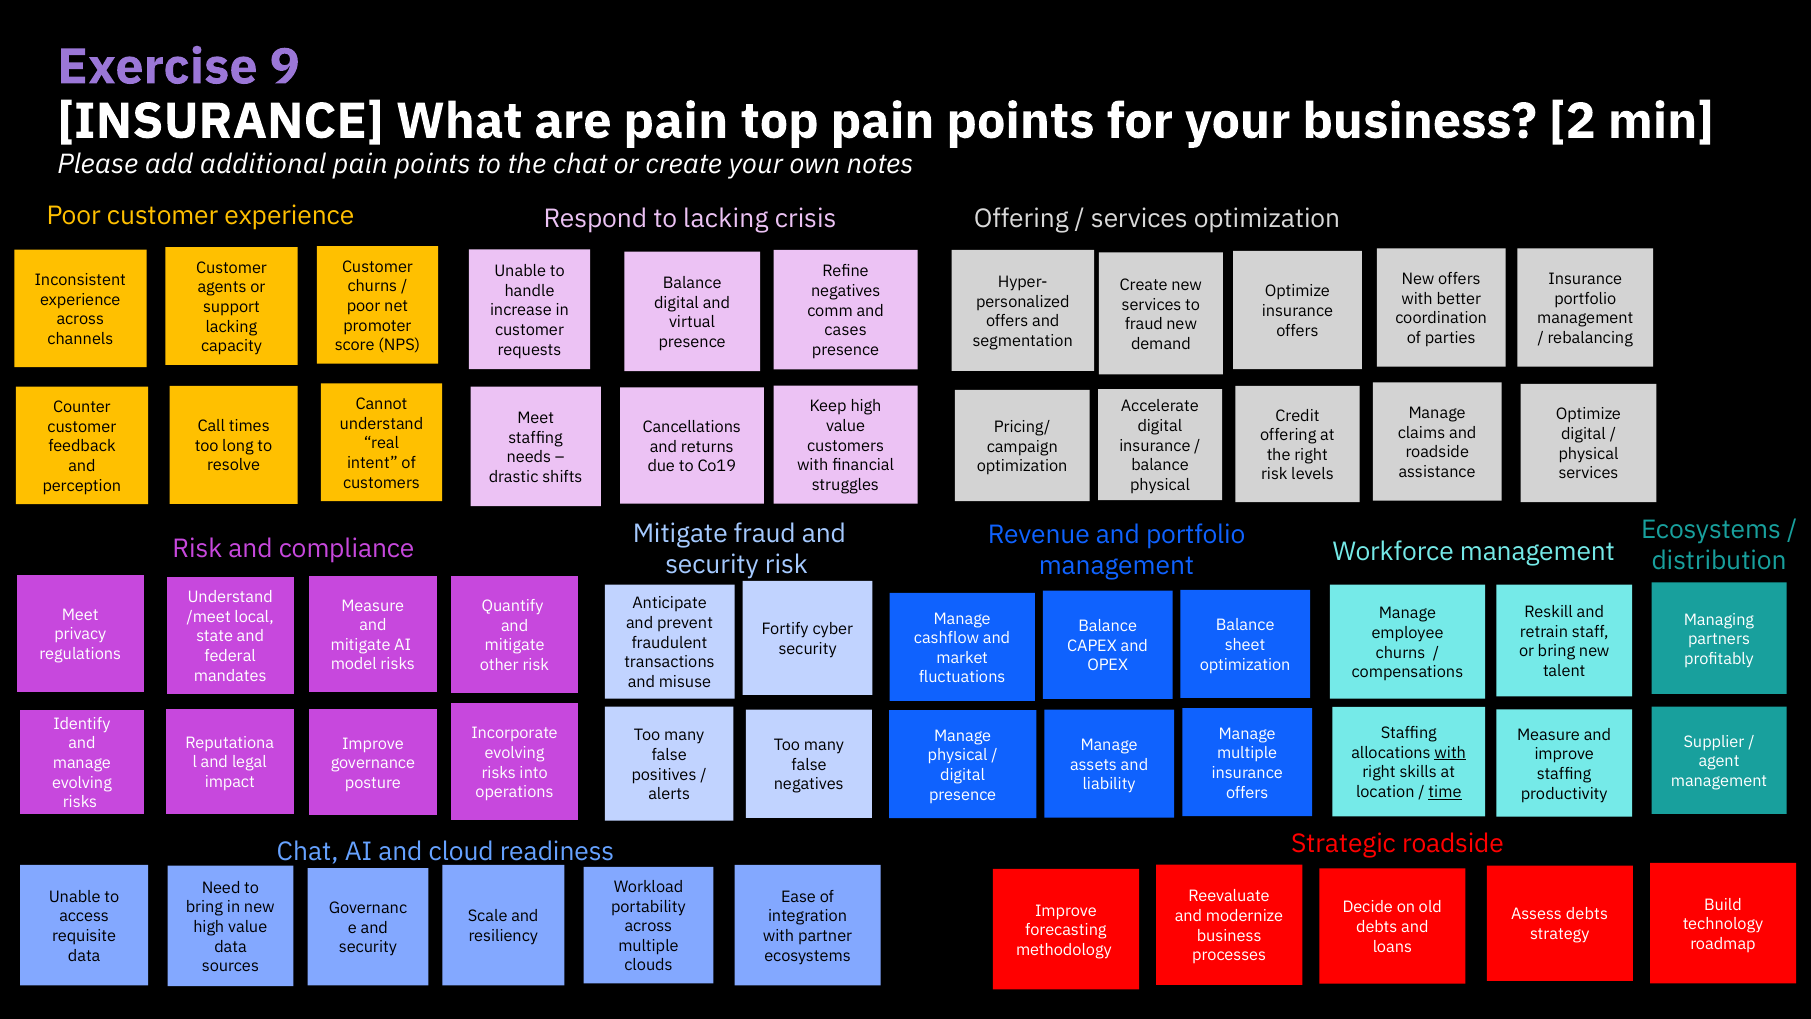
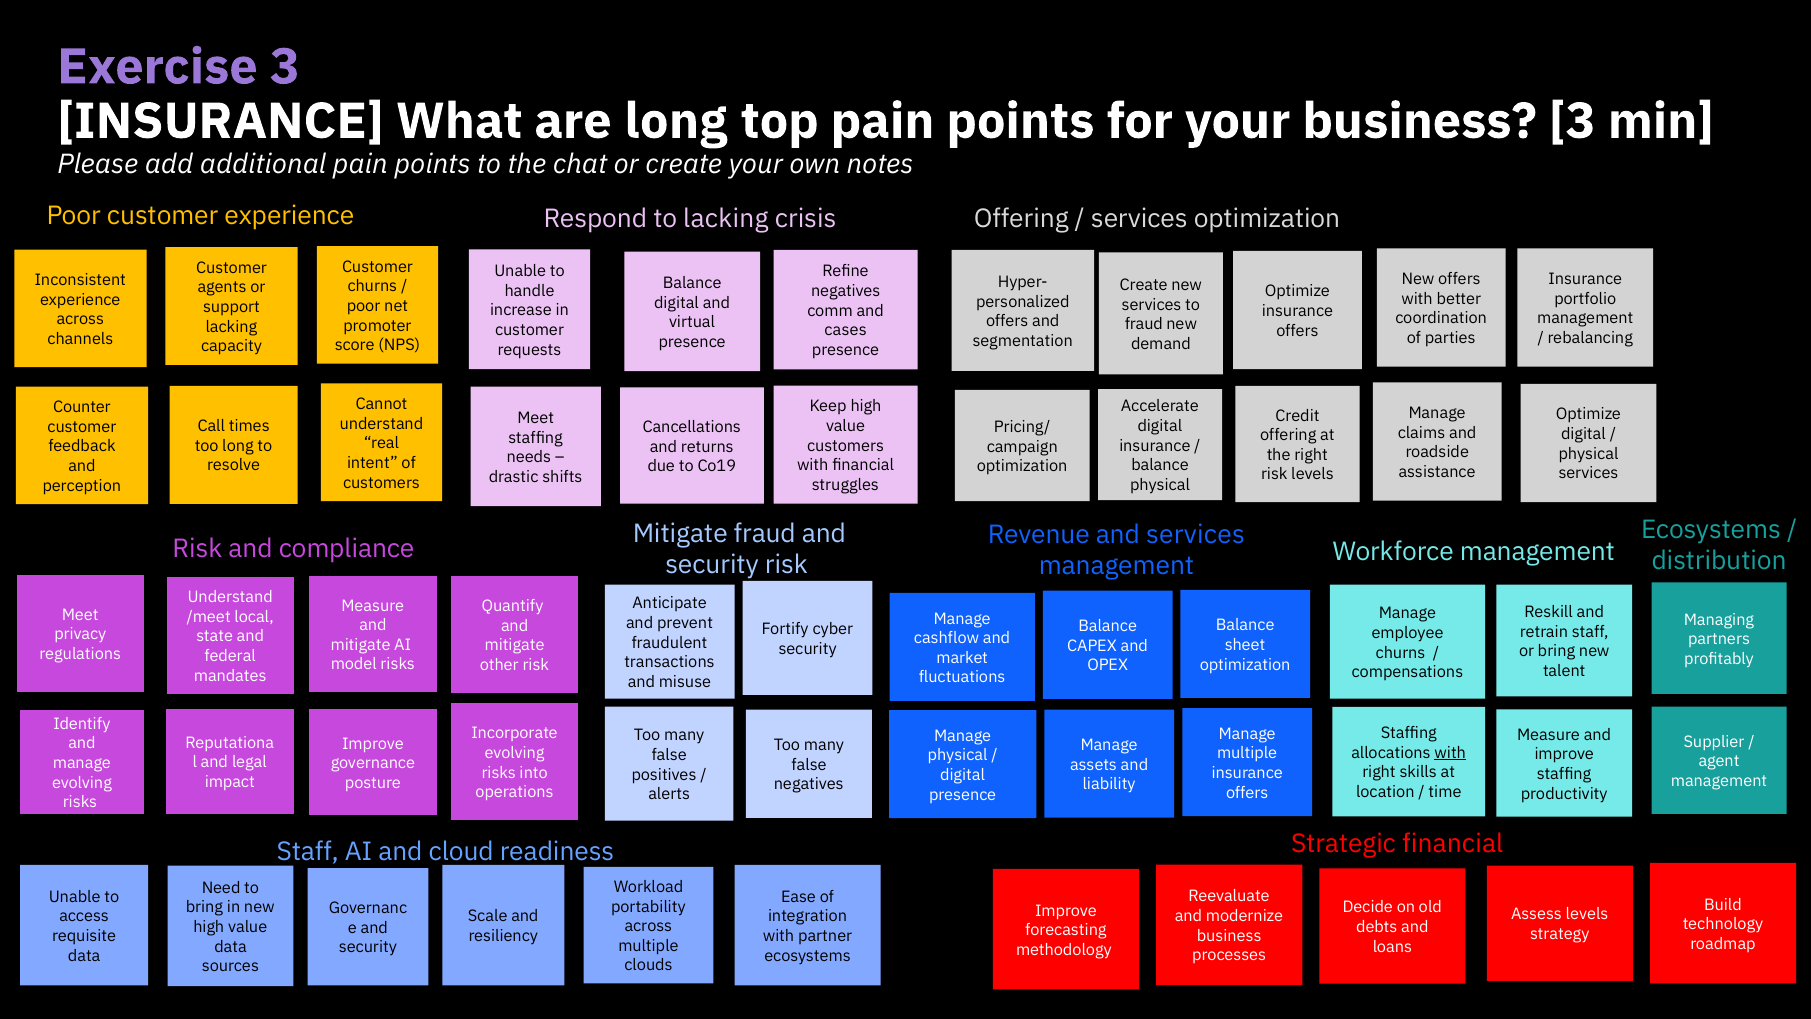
Exercise 9: 9 -> 3
are pain: pain -> long
business 2: 2 -> 3
and portfolio: portfolio -> services
time underline: present -> none
Strategic roadside: roadside -> financial
Chat at (308, 852): Chat -> Staff
Assess debts: debts -> levels
